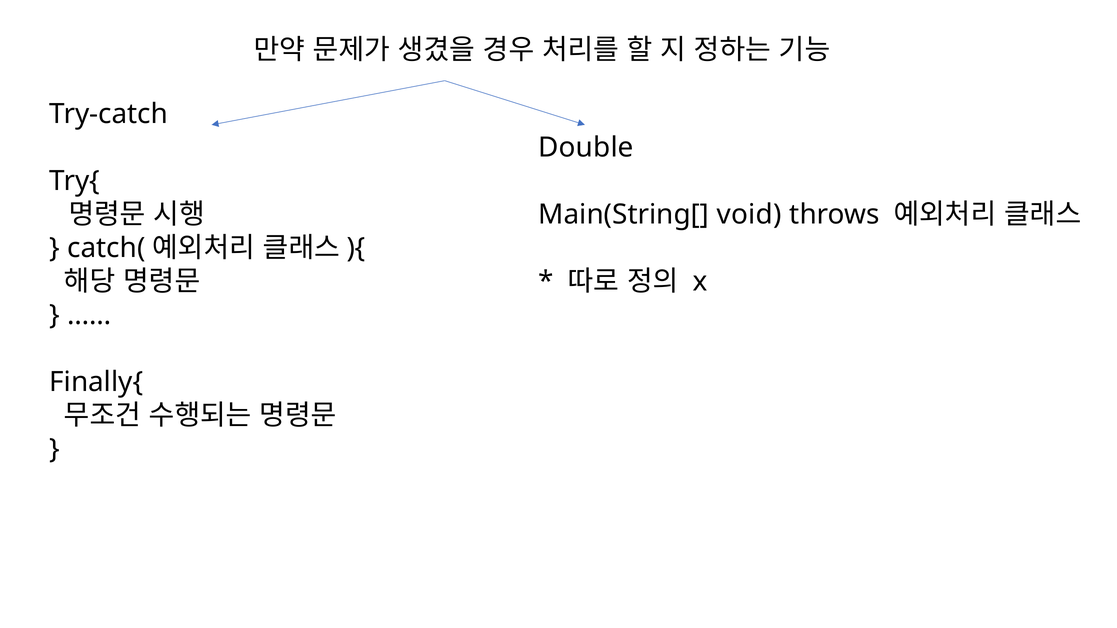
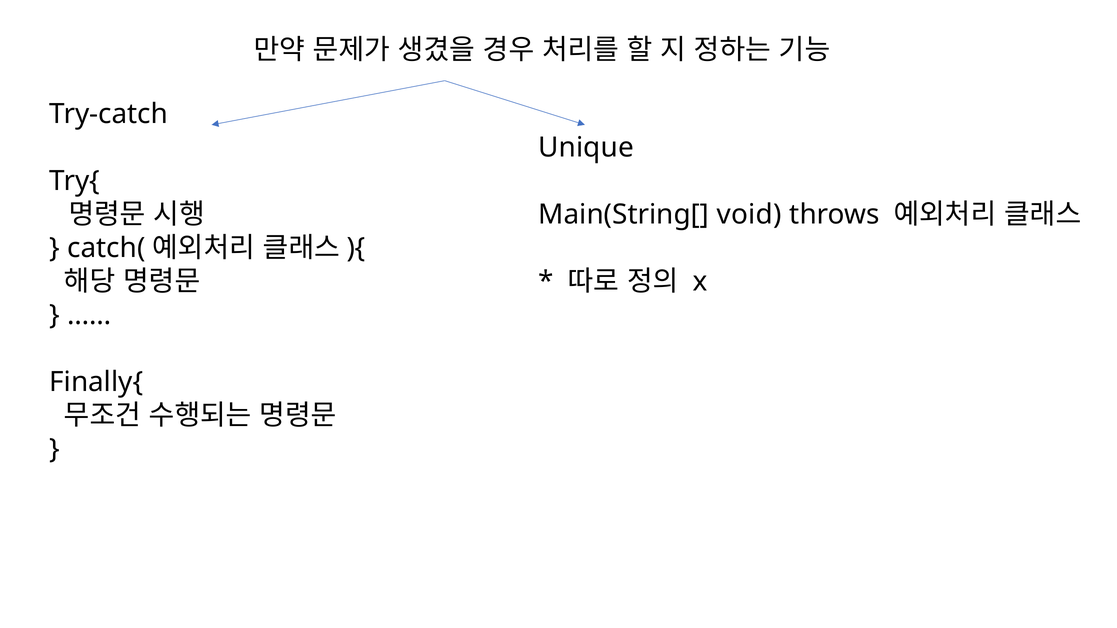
Double: Double -> Unique
